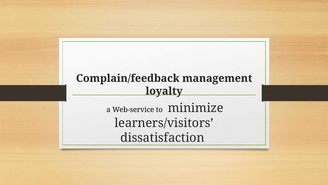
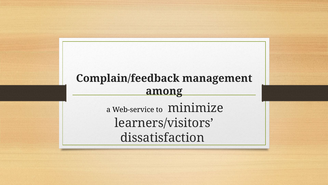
loyalty: loyalty -> among
